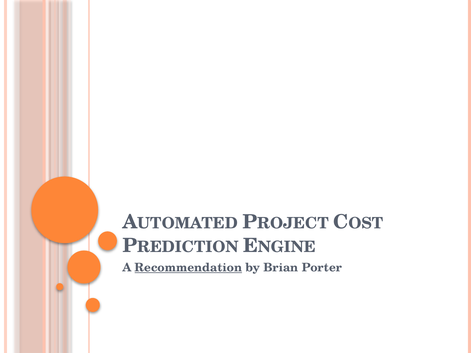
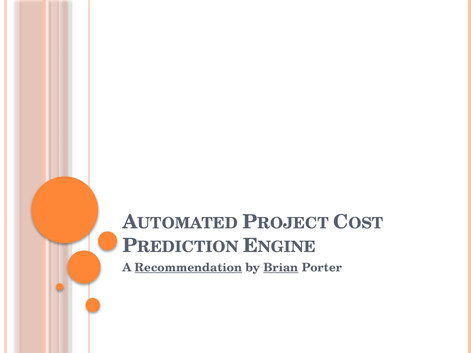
Brian underline: none -> present
